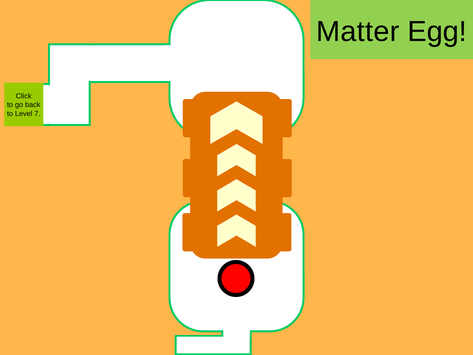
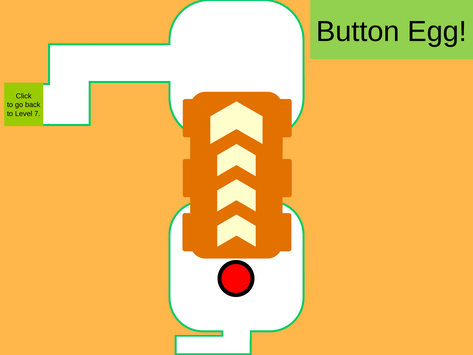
Matter: Matter -> Button
